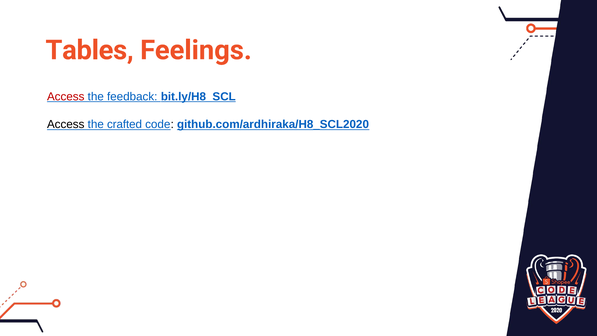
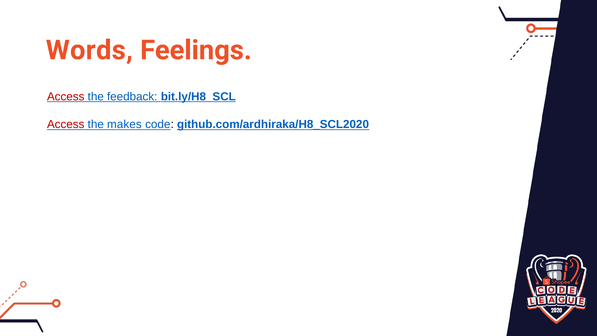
Tables: Tables -> Words
Access at (66, 124) colour: black -> red
crafted: crafted -> makes
